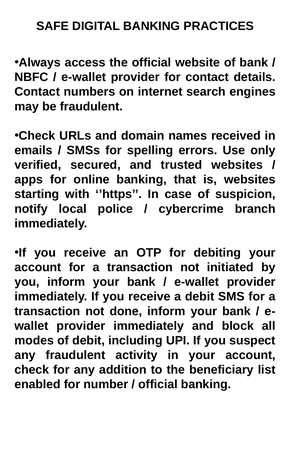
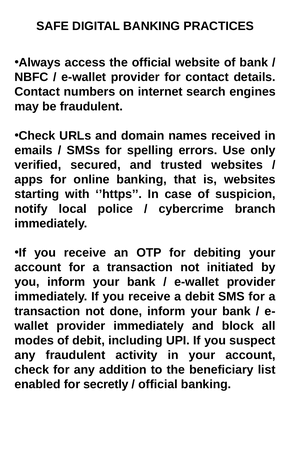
number: number -> secretly
